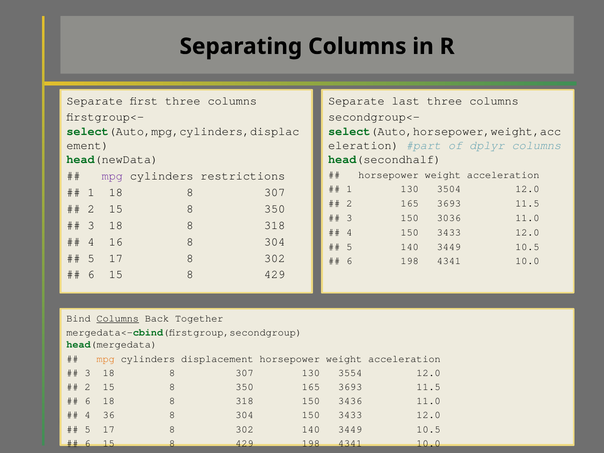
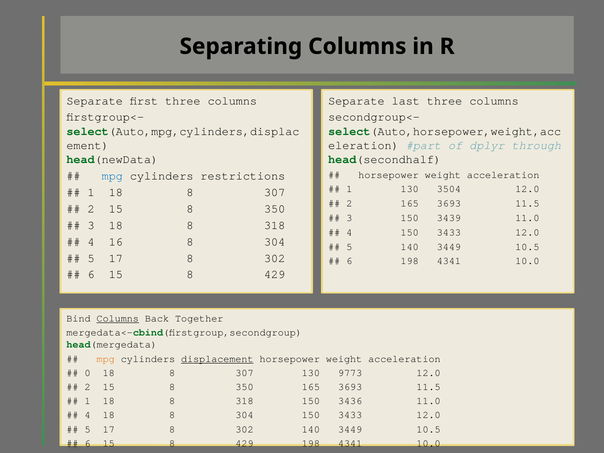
dplyr columns: columns -> through
mpg at (112, 176) colour: purple -> blue
3036: 3036 -> 3439
displacement underline: none -> present
3 at (88, 373): 3 -> 0
3554: 3554 -> 9773
6 at (88, 401): 6 -> 1
4 36: 36 -> 18
